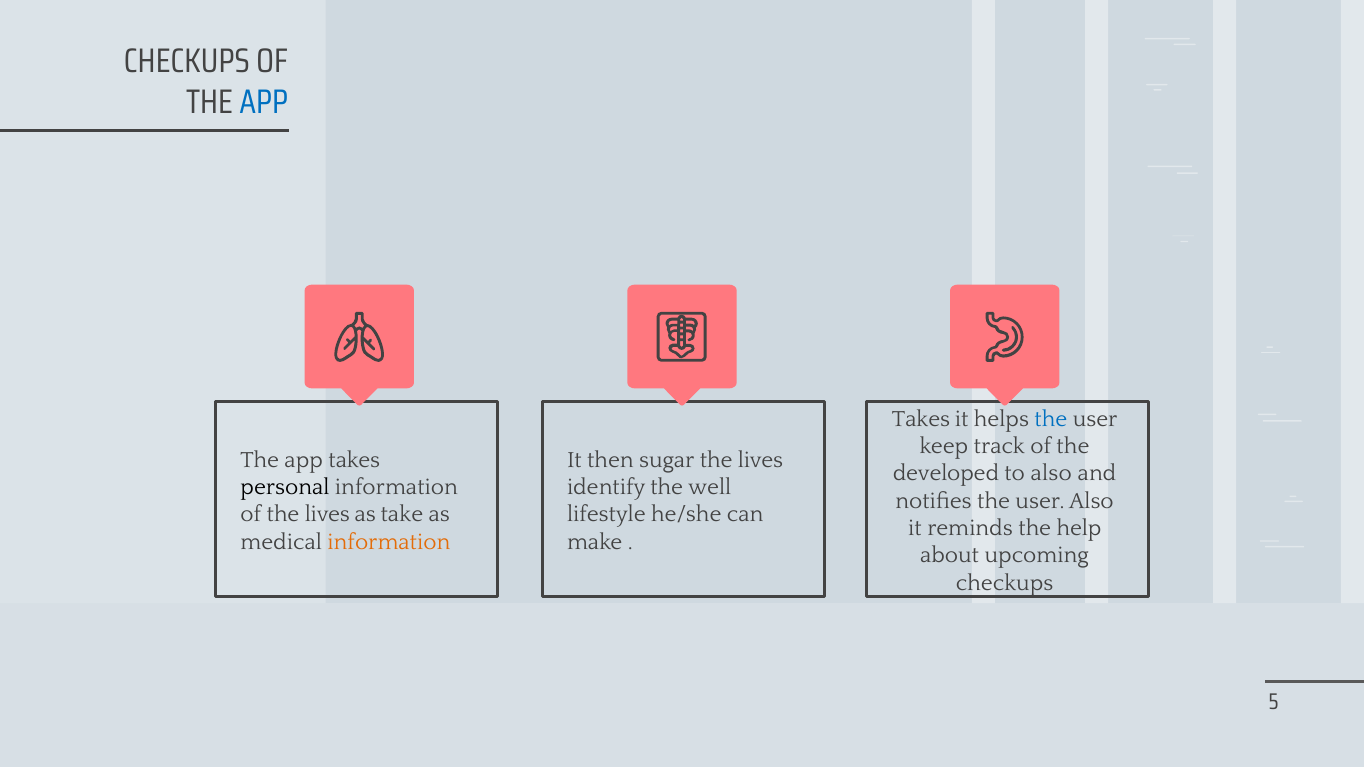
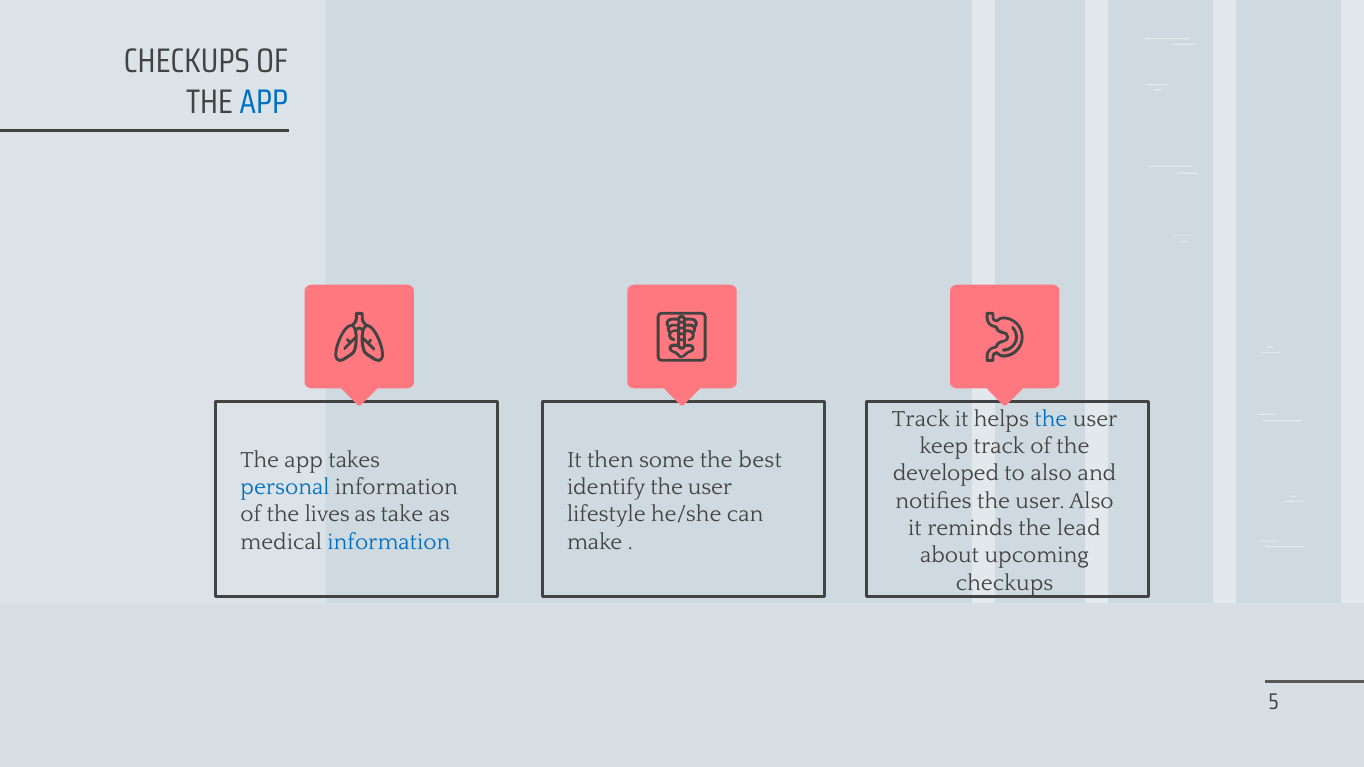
Takes at (921, 419): Takes -> Track
sugar: sugar -> some
lives at (761, 460): lives -> best
personal colour: black -> blue
identify the well: well -> user
help: help -> lead
information at (389, 542) colour: orange -> blue
